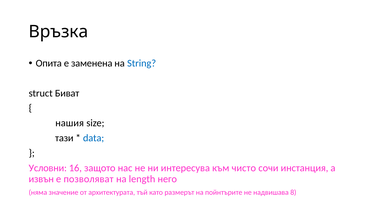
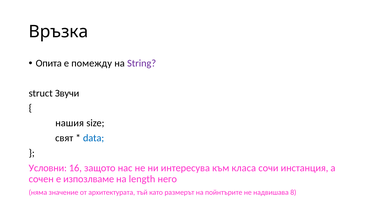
заменена: заменена -> помежду
String colour: blue -> purple
Биват: Биват -> Звучи
тази: тази -> свят
чисто: чисто -> класа
извън: извън -> сочен
позволяват: позволяват -> изпозлваме
